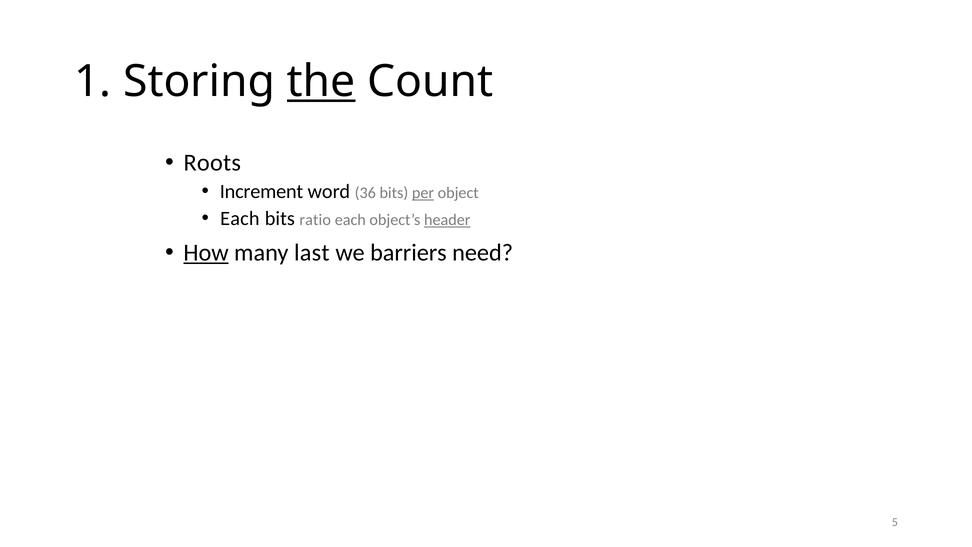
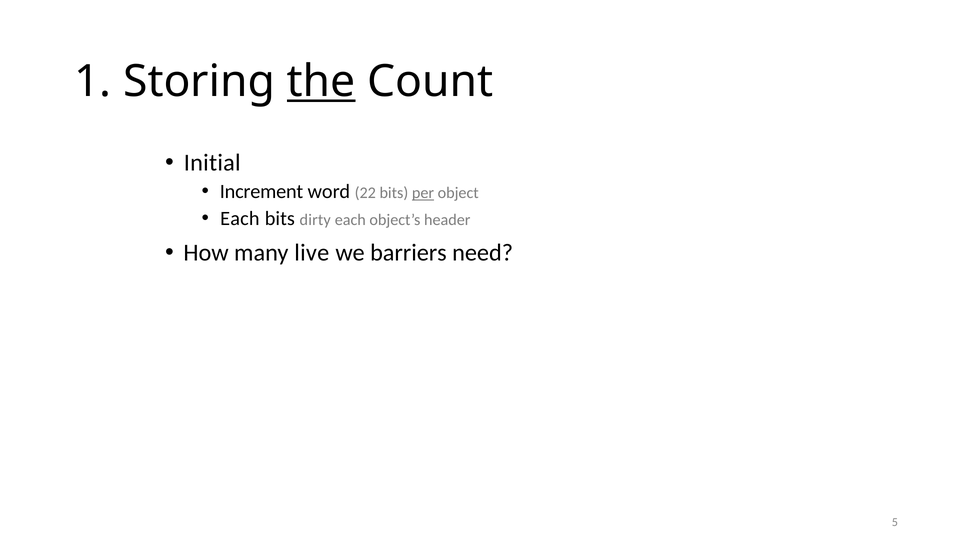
Roots: Roots -> Initial
36: 36 -> 22
ratio: ratio -> dirty
header underline: present -> none
How underline: present -> none
last: last -> live
